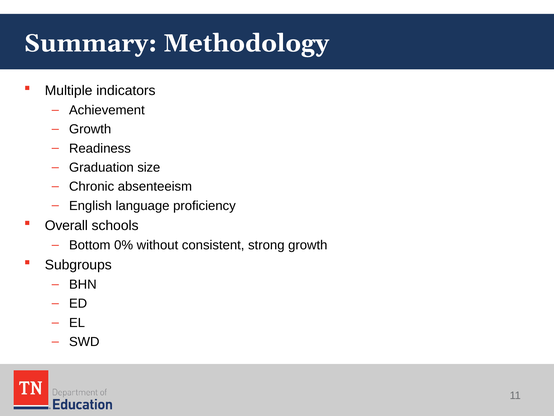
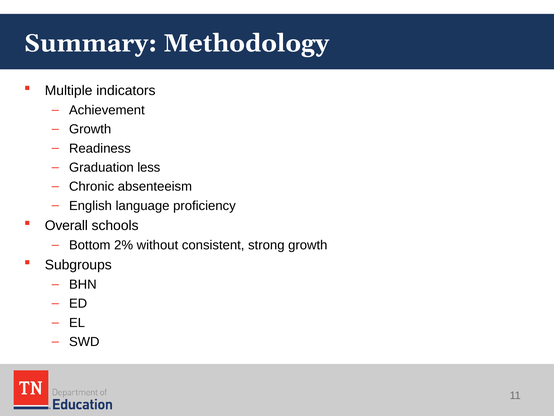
size: size -> less
0%: 0% -> 2%
